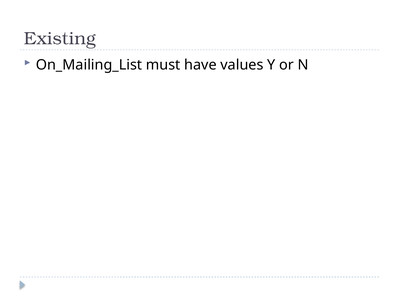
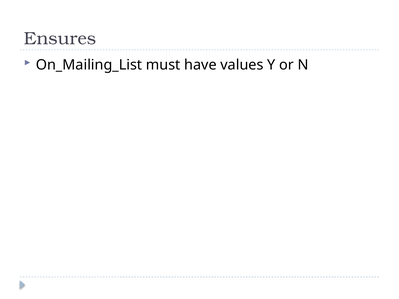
Existing: Existing -> Ensures
